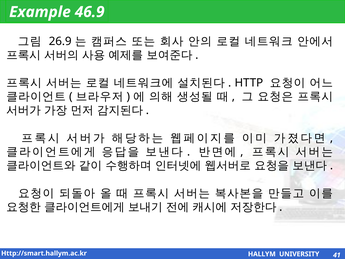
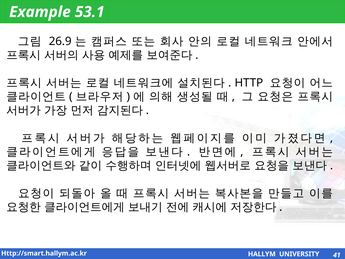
46.9: 46.9 -> 53.1
